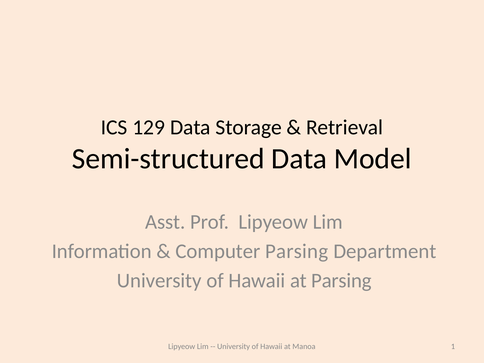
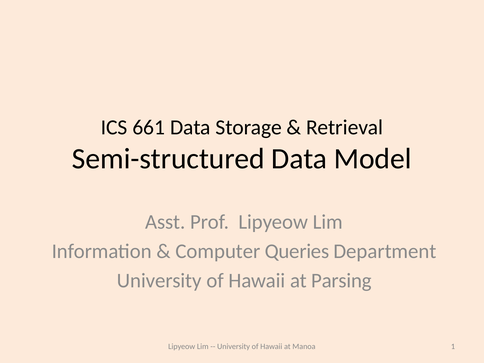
129: 129 -> 661
Computer Parsing: Parsing -> Queries
